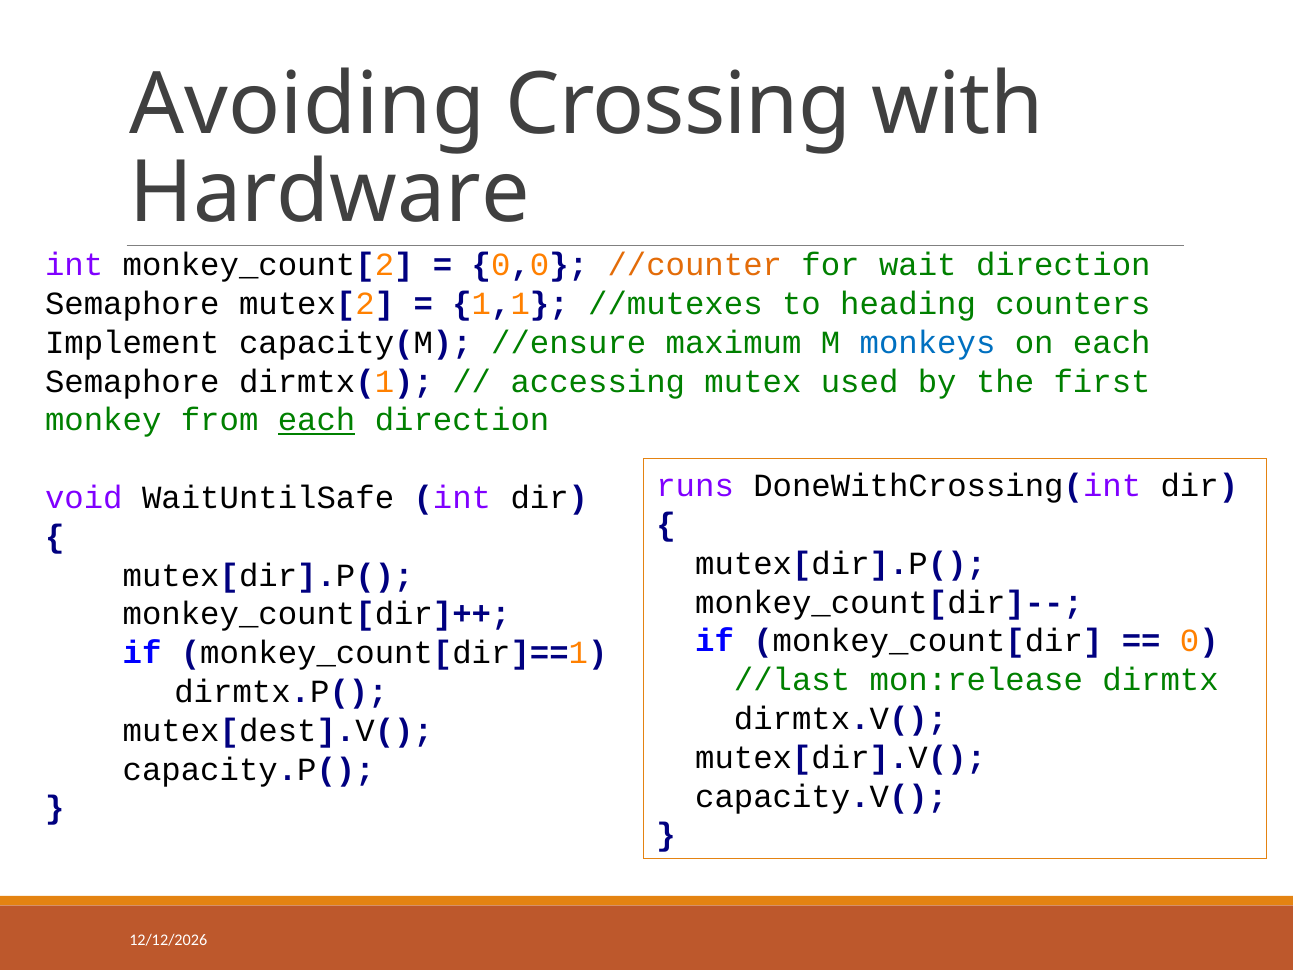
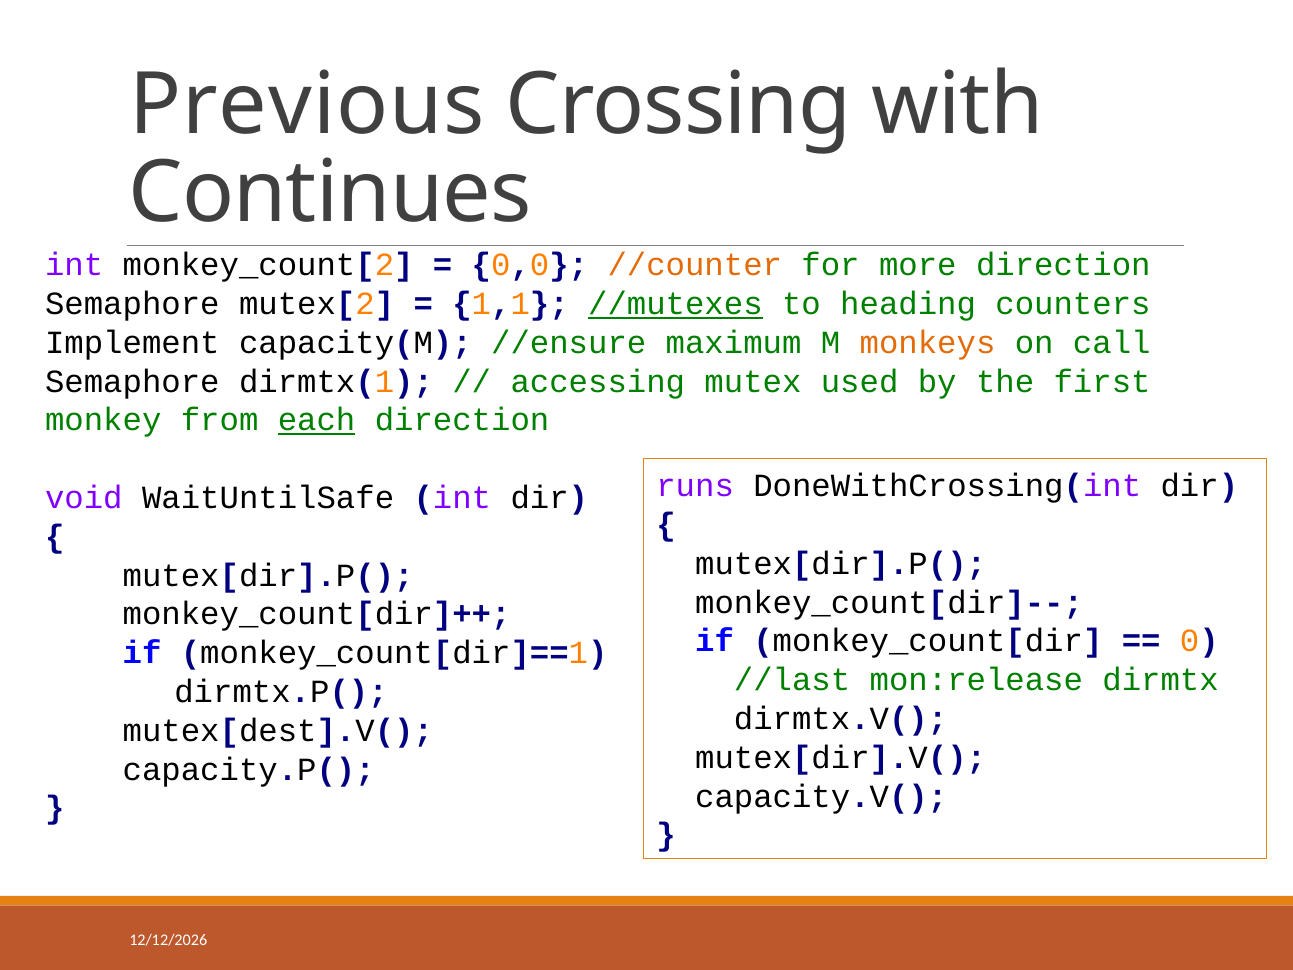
Avoiding: Avoiding -> Previous
Hardware: Hardware -> Continues
wait: wait -> more
//mutexes underline: none -> present
monkeys colour: blue -> orange
on each: each -> call
